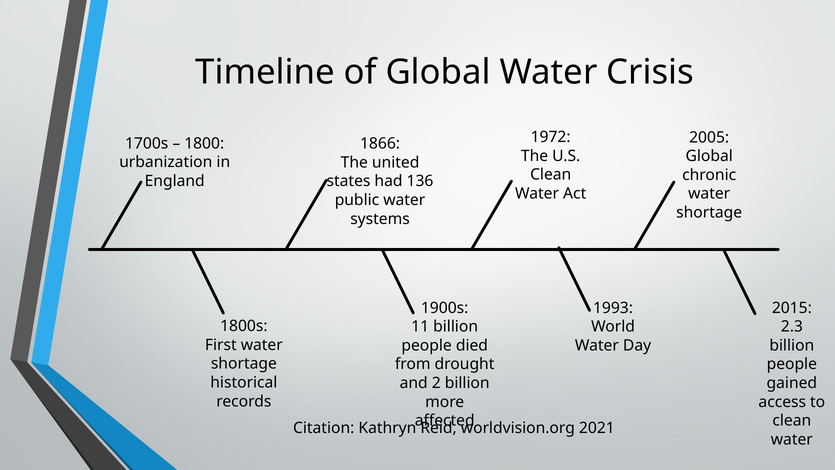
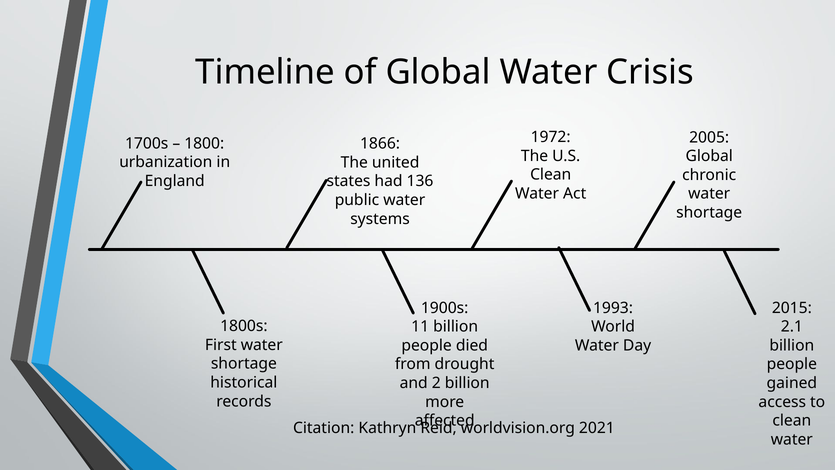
2.3: 2.3 -> 2.1
